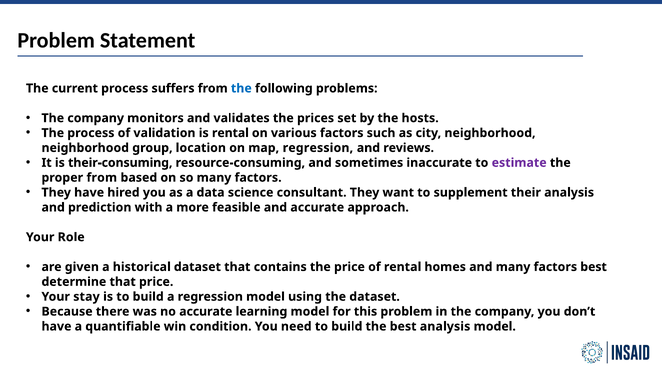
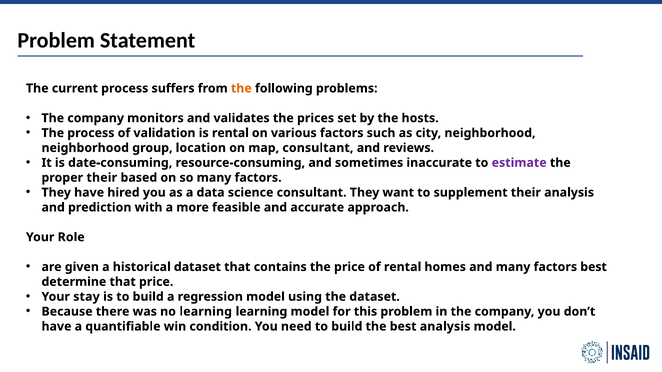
the at (241, 88) colour: blue -> orange
map regression: regression -> consultant
their-consuming: their-consuming -> date-consuming
proper from: from -> their
no accurate: accurate -> learning
